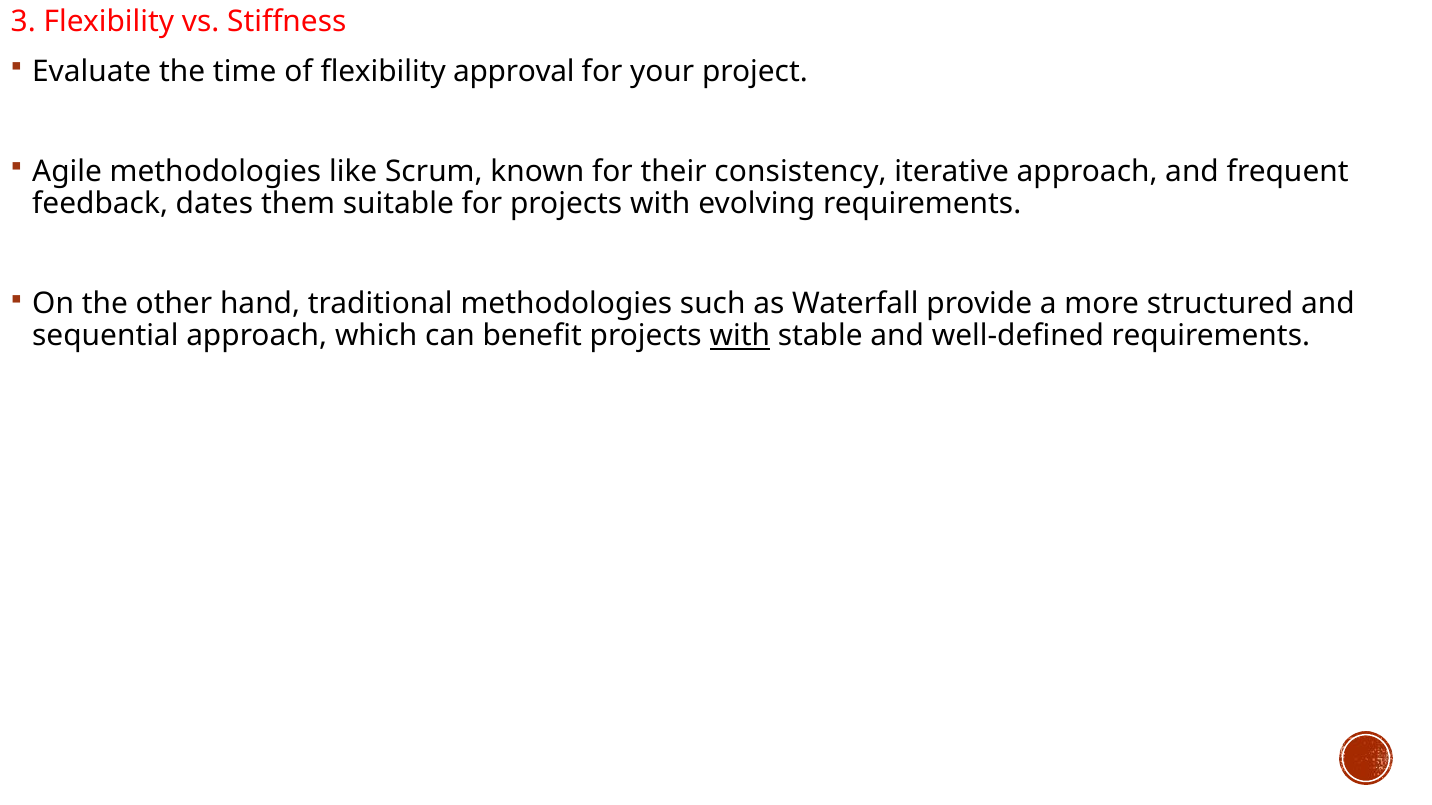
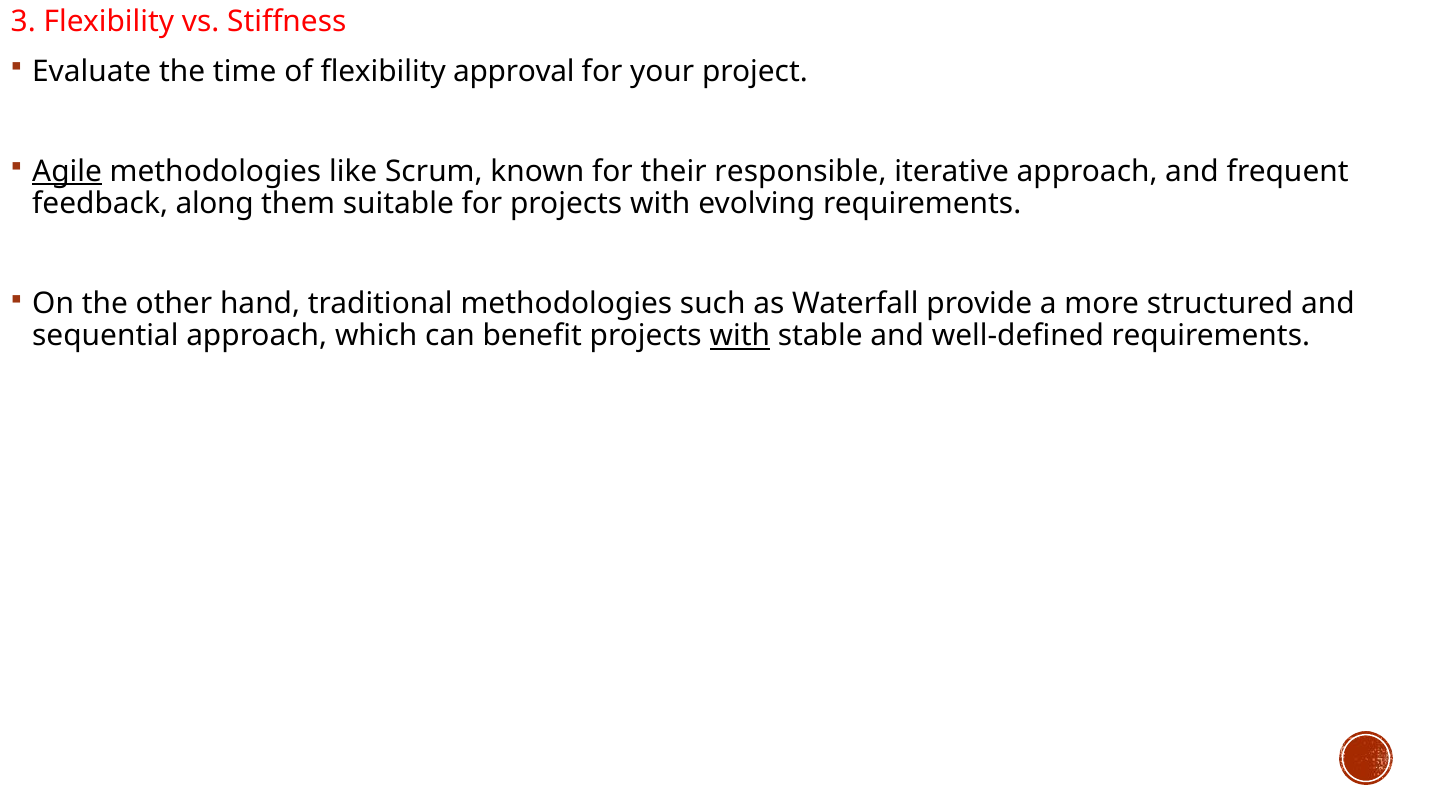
Agile underline: none -> present
consistency: consistency -> responsible
dates: dates -> along
